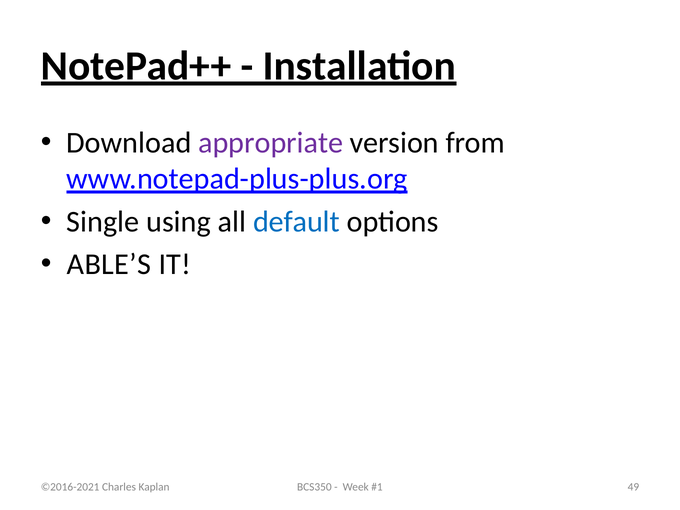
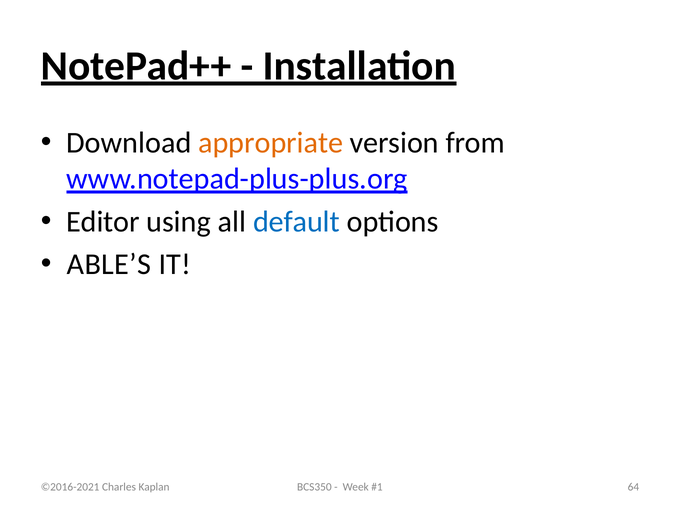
appropriate colour: purple -> orange
Single: Single -> Editor
49: 49 -> 64
